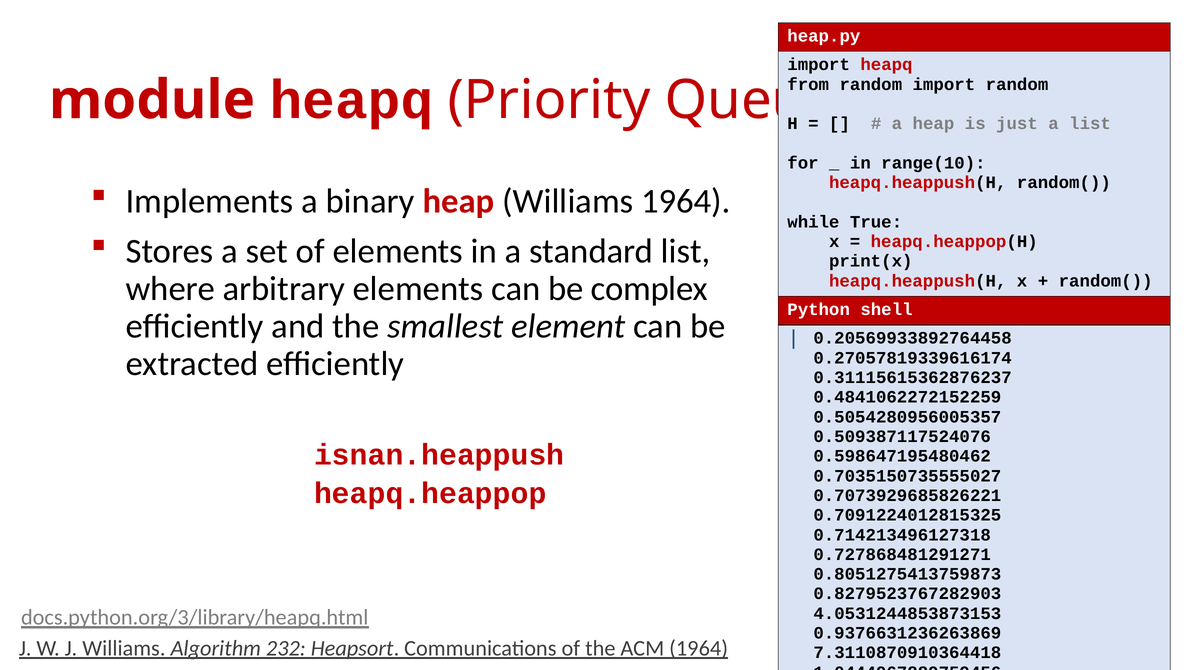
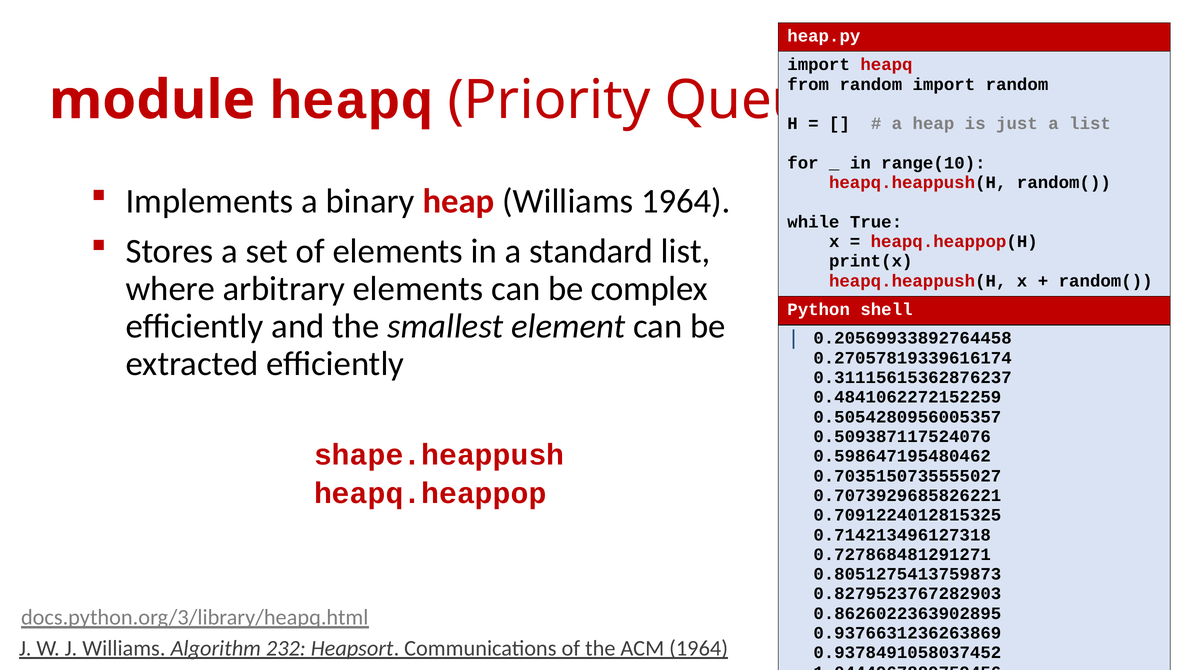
isnan.heappush: isnan.heappush -> shape.heappush
4.0531244853873153: 4.0531244853873153 -> 0.8626022363902895
7.3110870910364418: 7.3110870910364418 -> 0.9378491058037452
